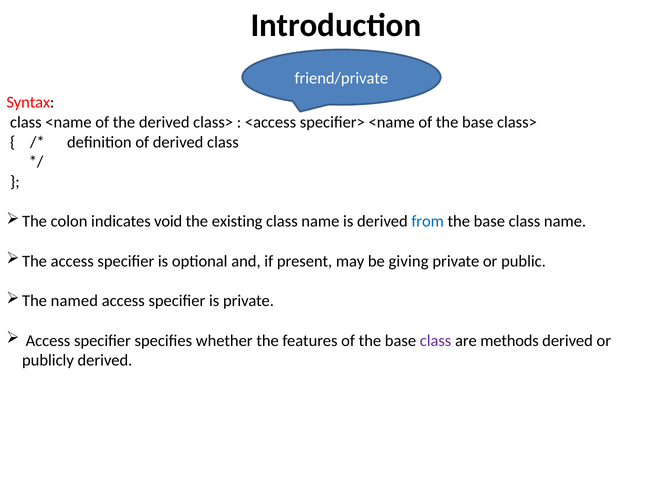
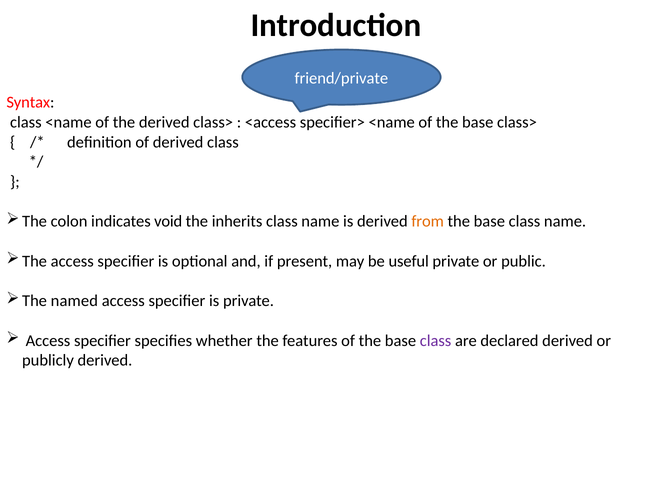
existing: existing -> inherits
from colour: blue -> orange
giving: giving -> useful
methods: methods -> declared
